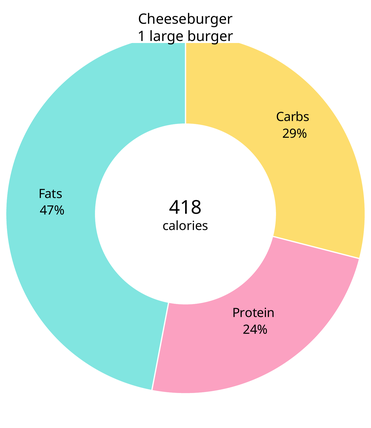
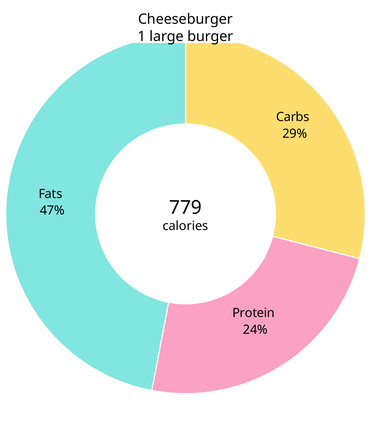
418: 418 -> 779
